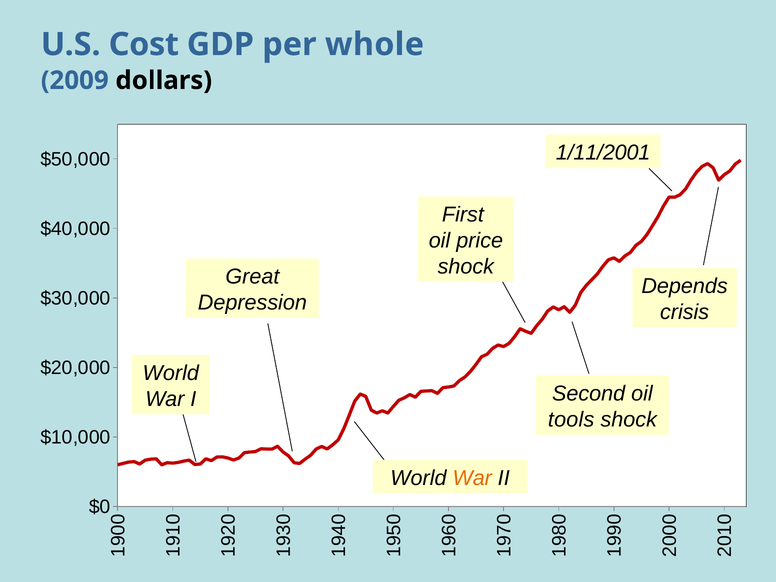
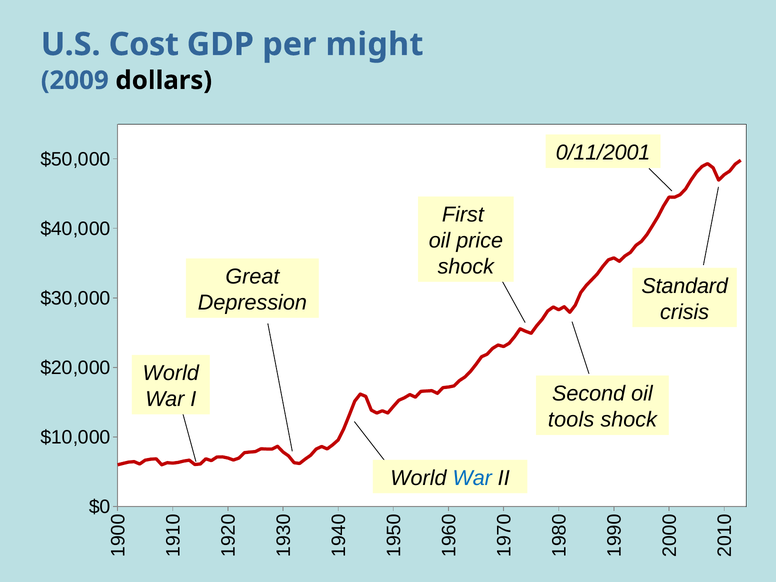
whole: whole -> might
1/11/2001: 1/11/2001 -> 0/11/2001
Depends: Depends -> Standard
War at (472, 478) colour: orange -> blue
